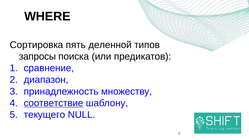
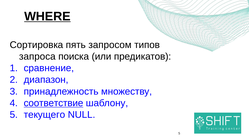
WHERE underline: none -> present
деленной: деленной -> запросом
запросы: запросы -> запроса
